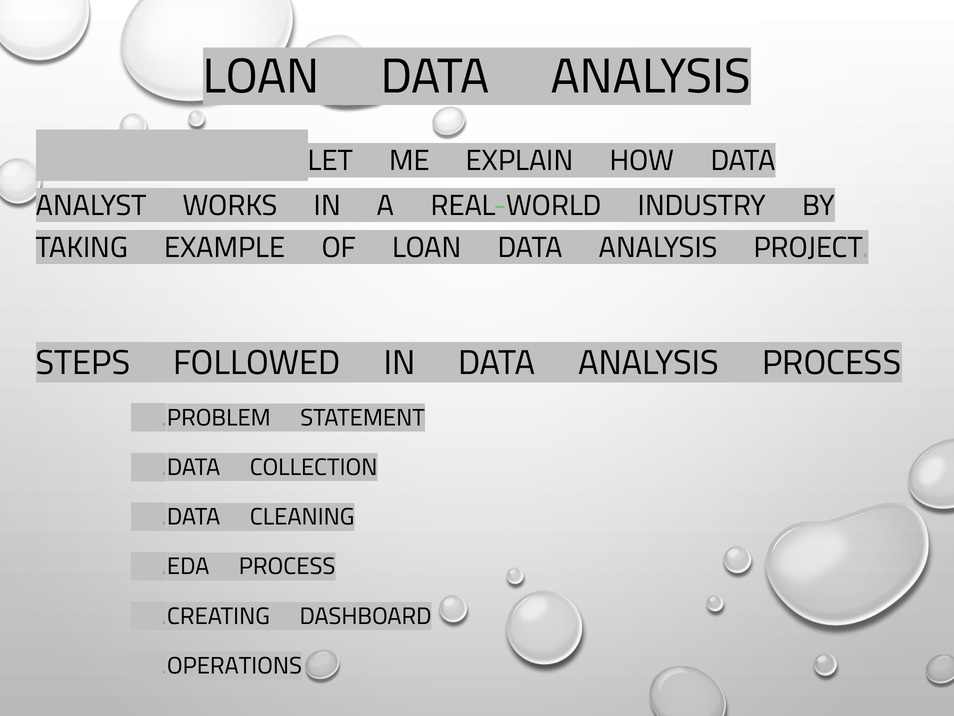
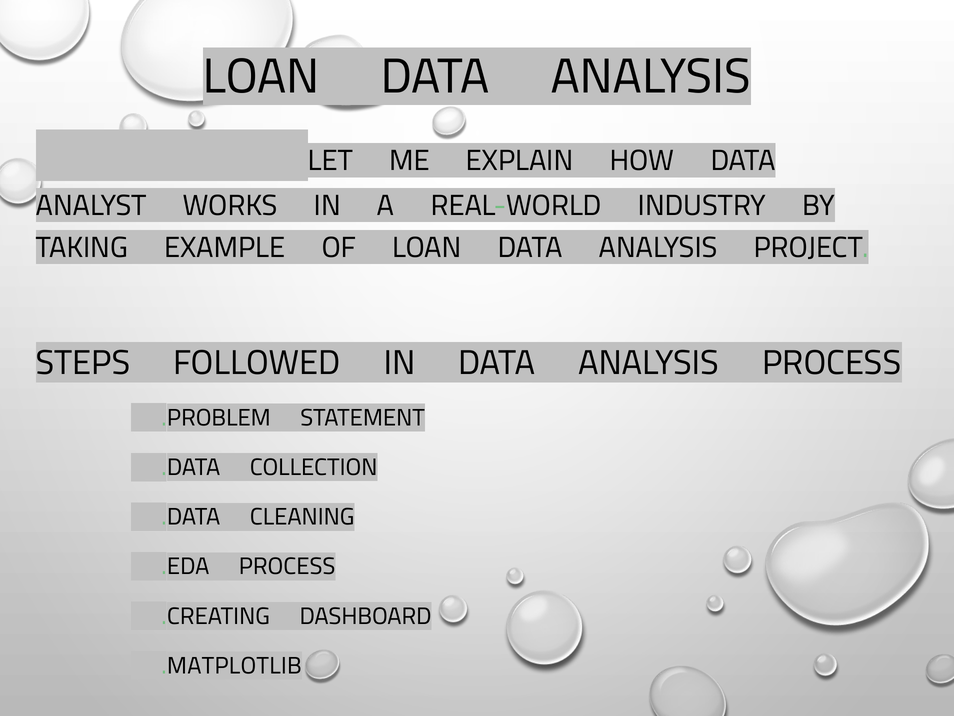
OPERATIONS: OPERATIONS -> MATPLOTLIB
